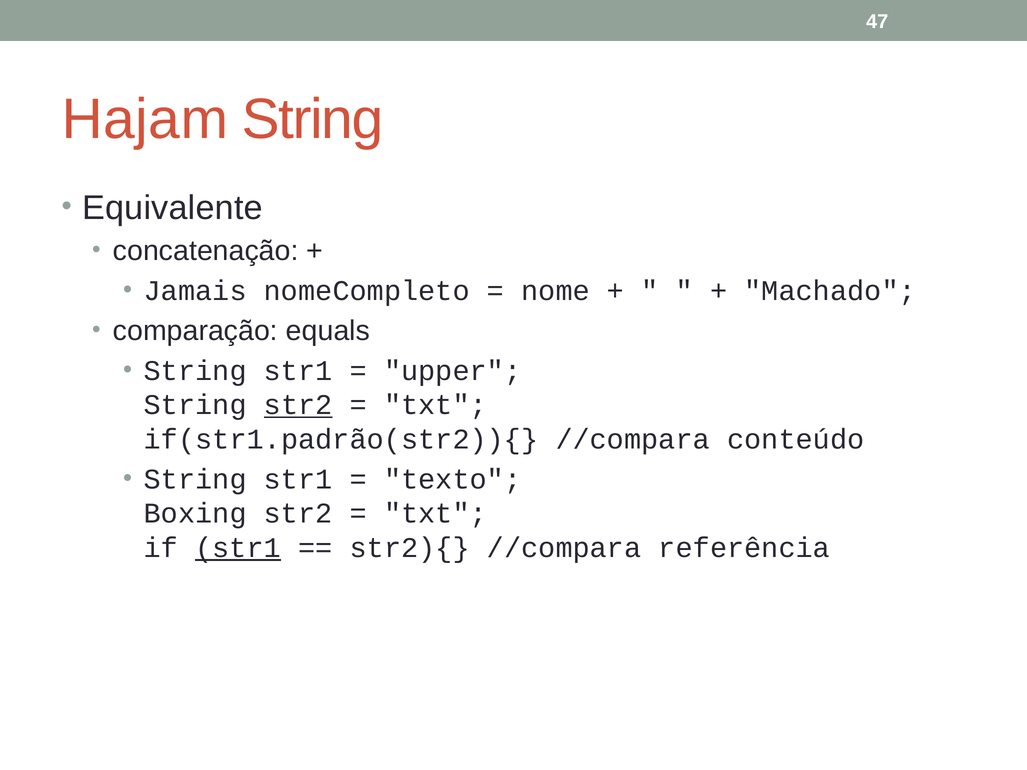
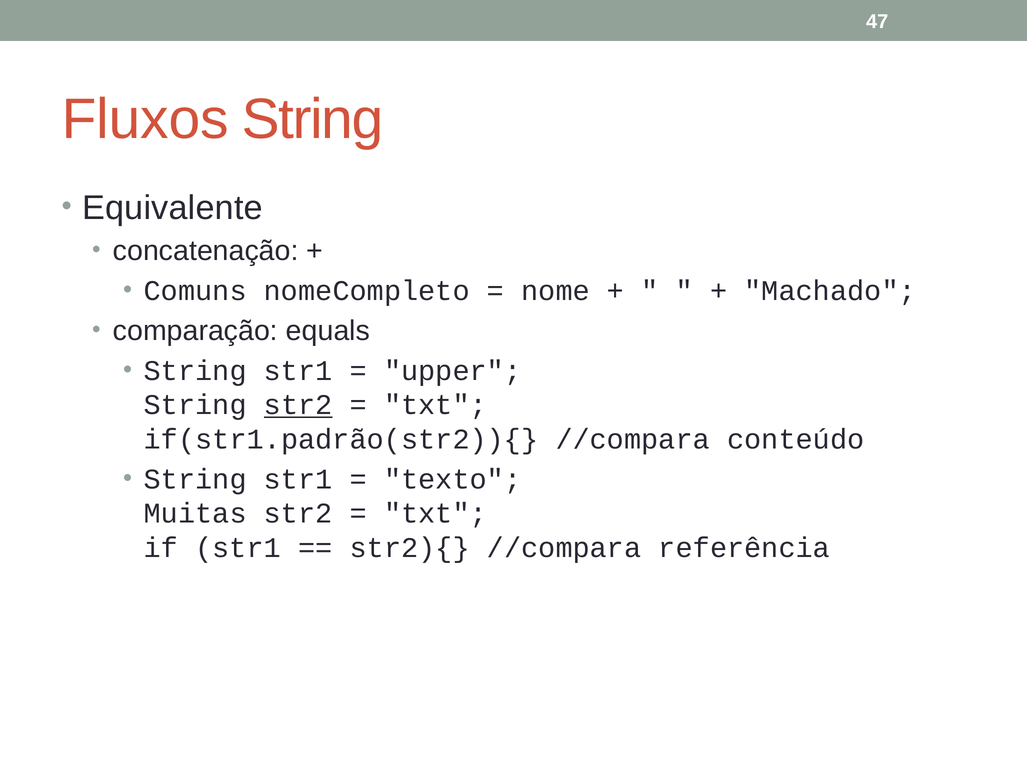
Hajam: Hajam -> Fluxos
Jamais: Jamais -> Comuns
Boxing: Boxing -> Muitas
str1 at (238, 548) underline: present -> none
